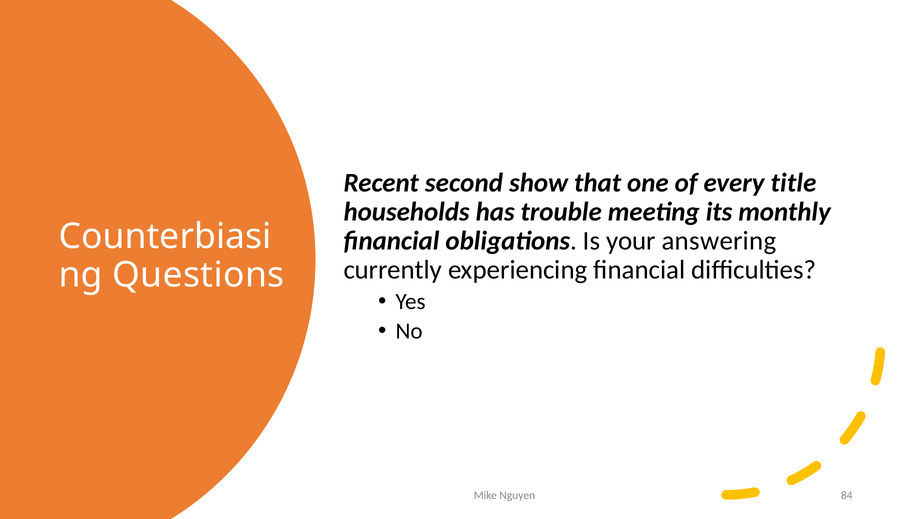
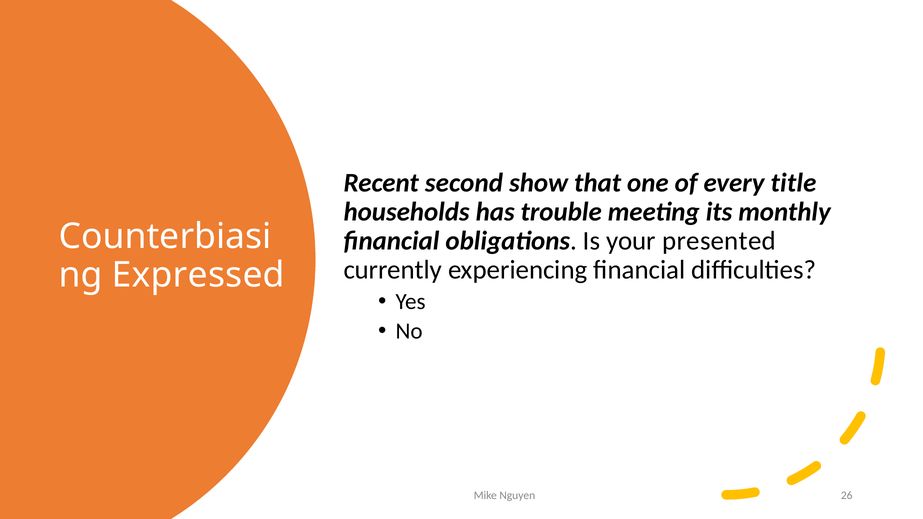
answering: answering -> presented
Questions: Questions -> Expressed
84: 84 -> 26
